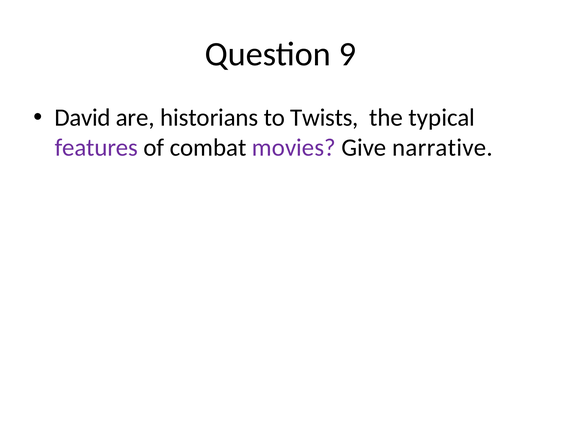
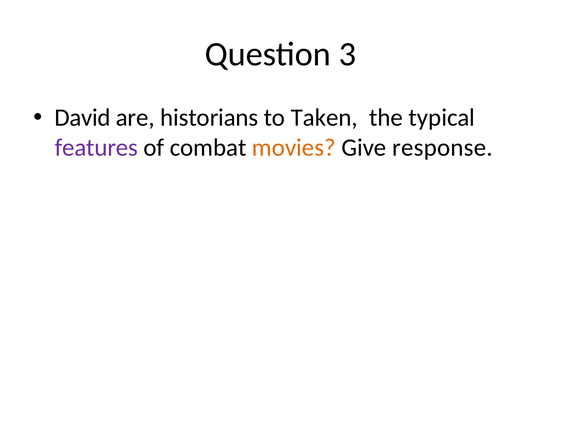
9: 9 -> 3
Twists: Twists -> Taken
movies colour: purple -> orange
narrative: narrative -> response
